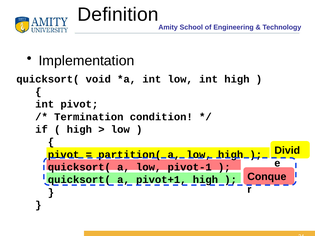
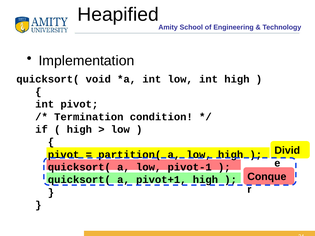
Definition: Definition -> Heapified
